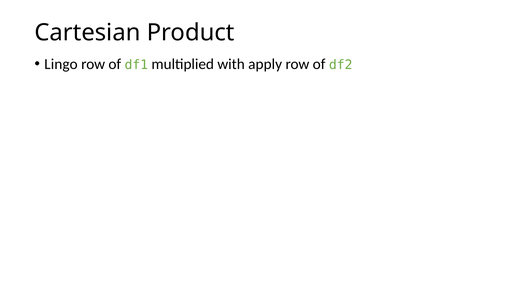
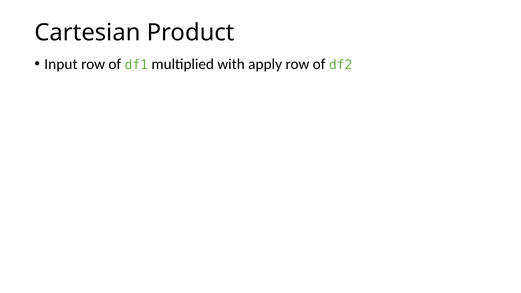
Lingo: Lingo -> Input
